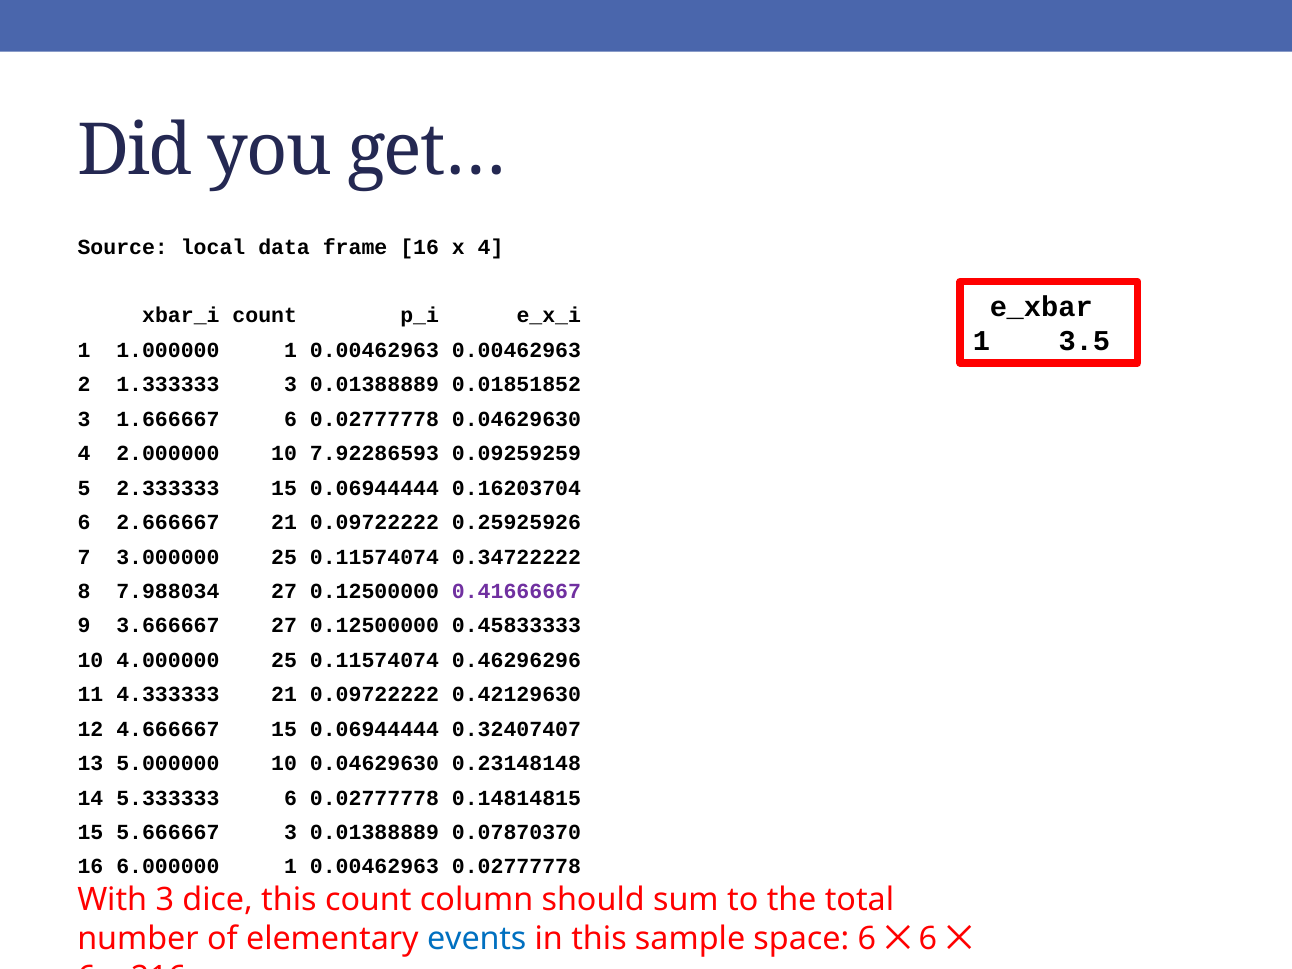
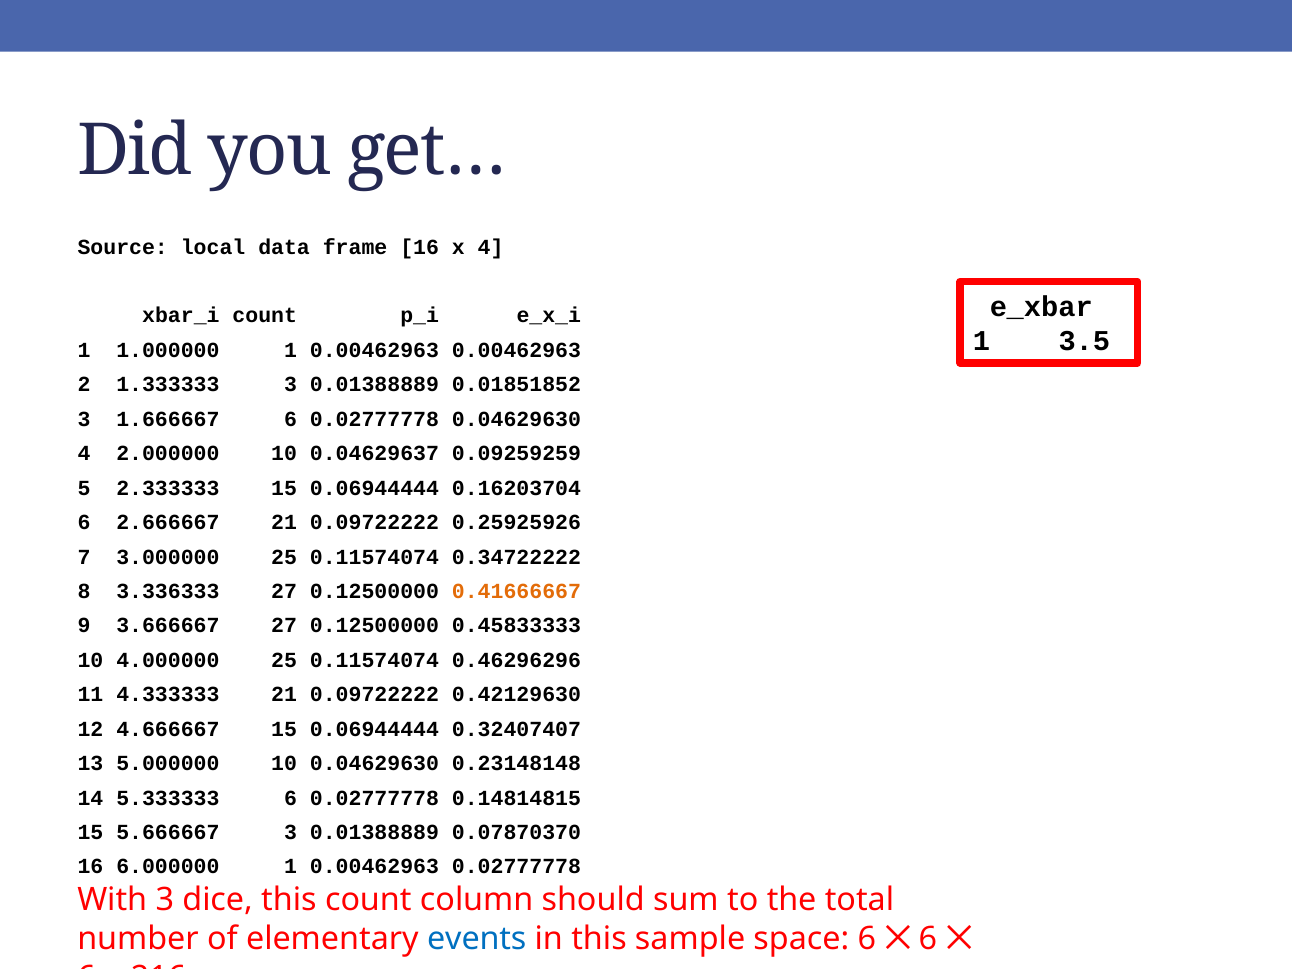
7.92286593: 7.92286593 -> 0.04629637
7.988034: 7.988034 -> 3.336333
0.41666667 colour: purple -> orange
